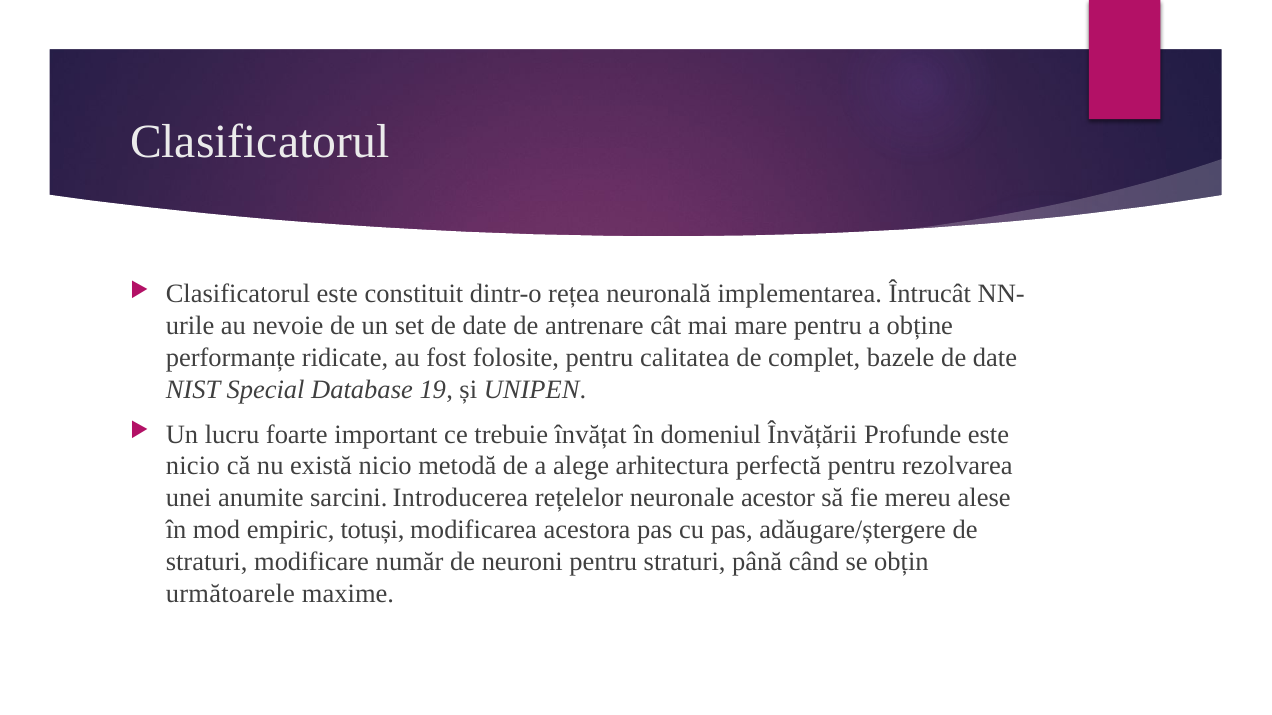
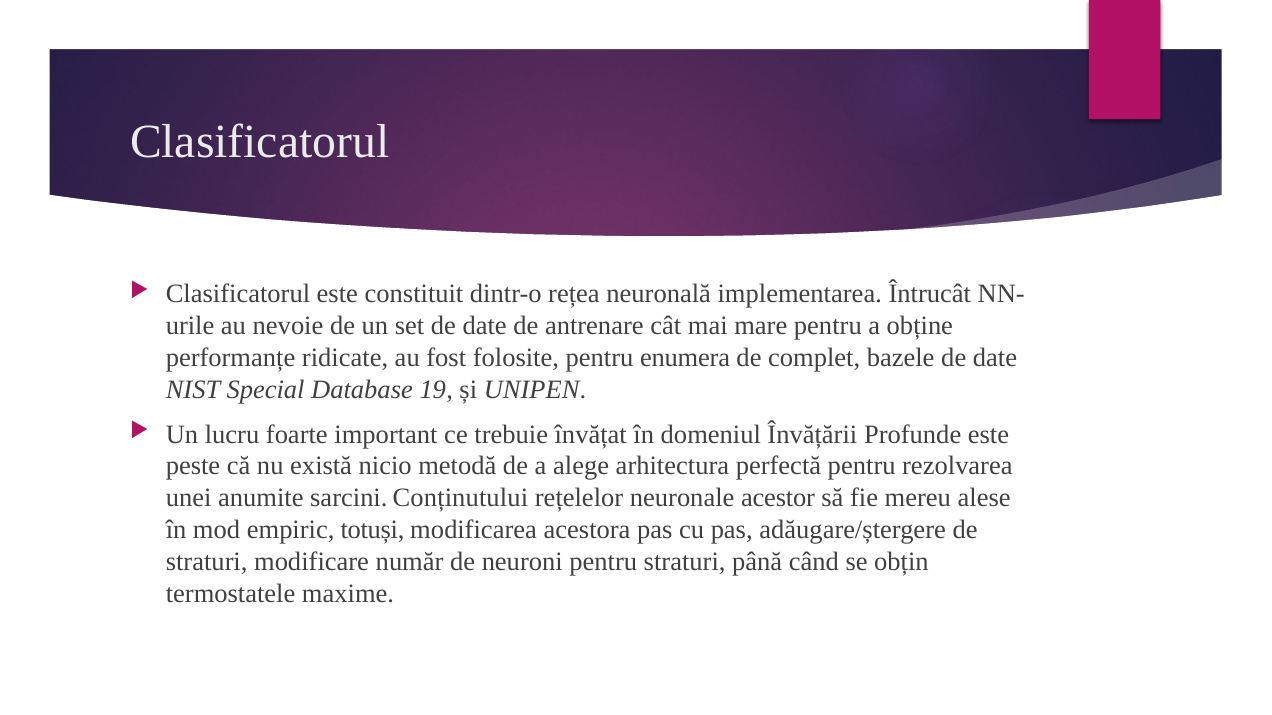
calitatea: calitatea -> enumera
nicio at (193, 466): nicio -> peste
Introducerea: Introducerea -> Conținutului
următoarele: următoarele -> termostatele
